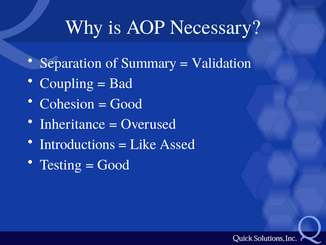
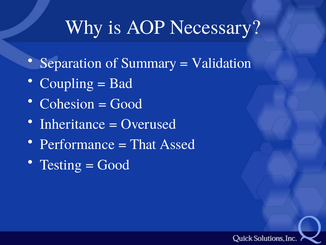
Introductions: Introductions -> Performance
Like: Like -> That
